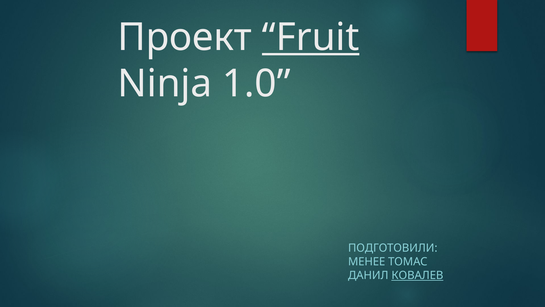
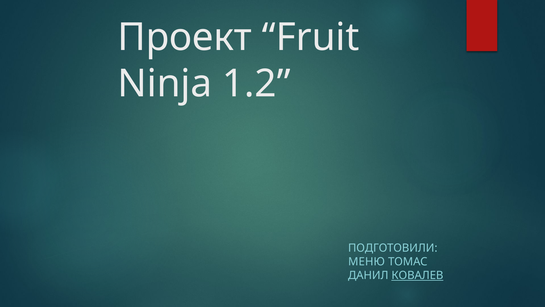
Fruit underline: present -> none
1.0: 1.0 -> 1.2
МЕНЕЕ: МЕНЕЕ -> МЕНЮ
